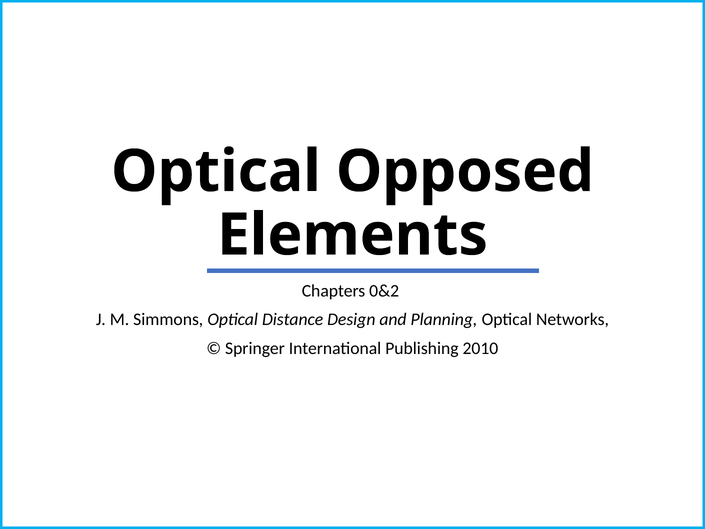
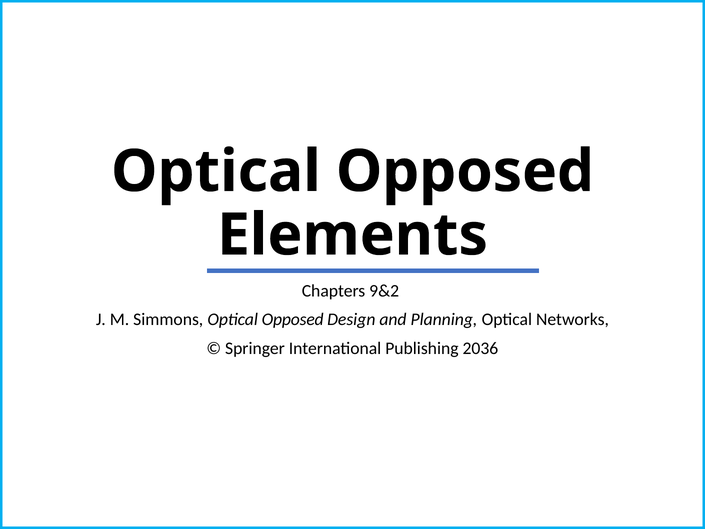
0&2: 0&2 -> 9&2
Simmons Optical Distance: Distance -> Opposed
2010: 2010 -> 2036
